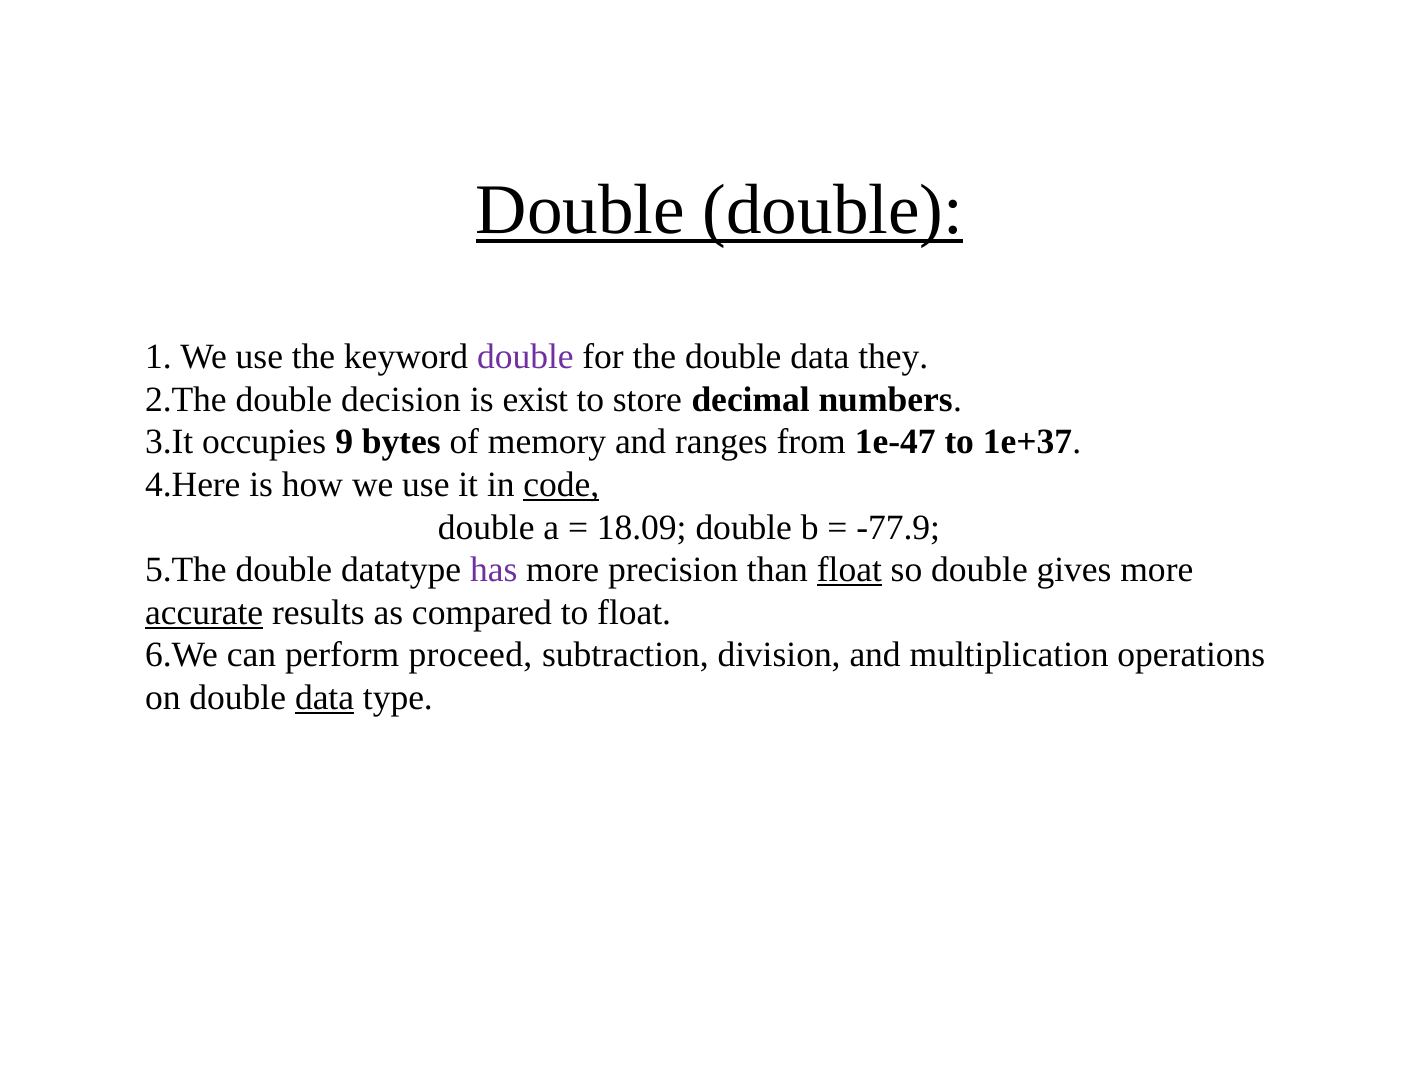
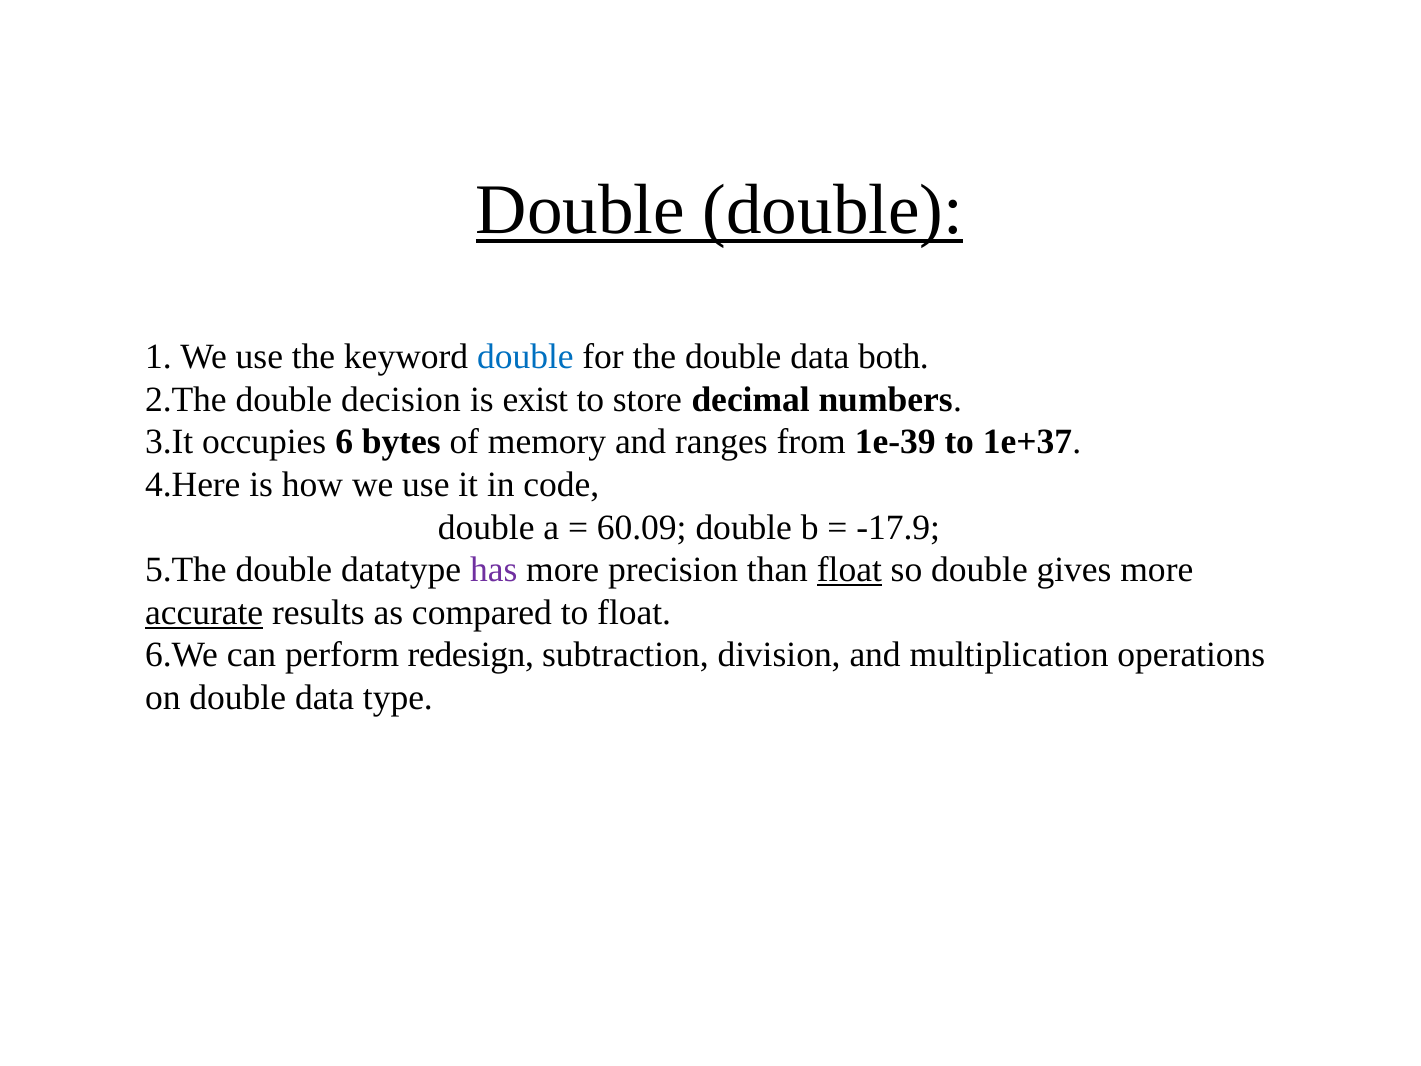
double at (525, 357) colour: purple -> blue
they: they -> both
9: 9 -> 6
1e-47: 1e-47 -> 1e-39
code underline: present -> none
18.09: 18.09 -> 60.09
-77.9: -77.9 -> -17.9
proceed: proceed -> redesign
data at (325, 698) underline: present -> none
